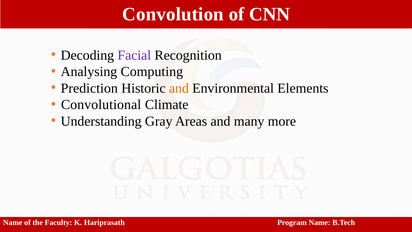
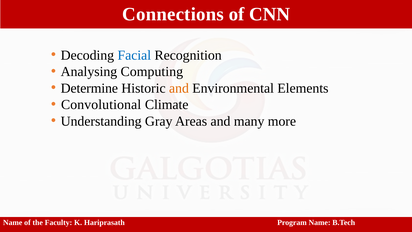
Convolution: Convolution -> Connections
Facial colour: purple -> blue
Prediction: Prediction -> Determine
